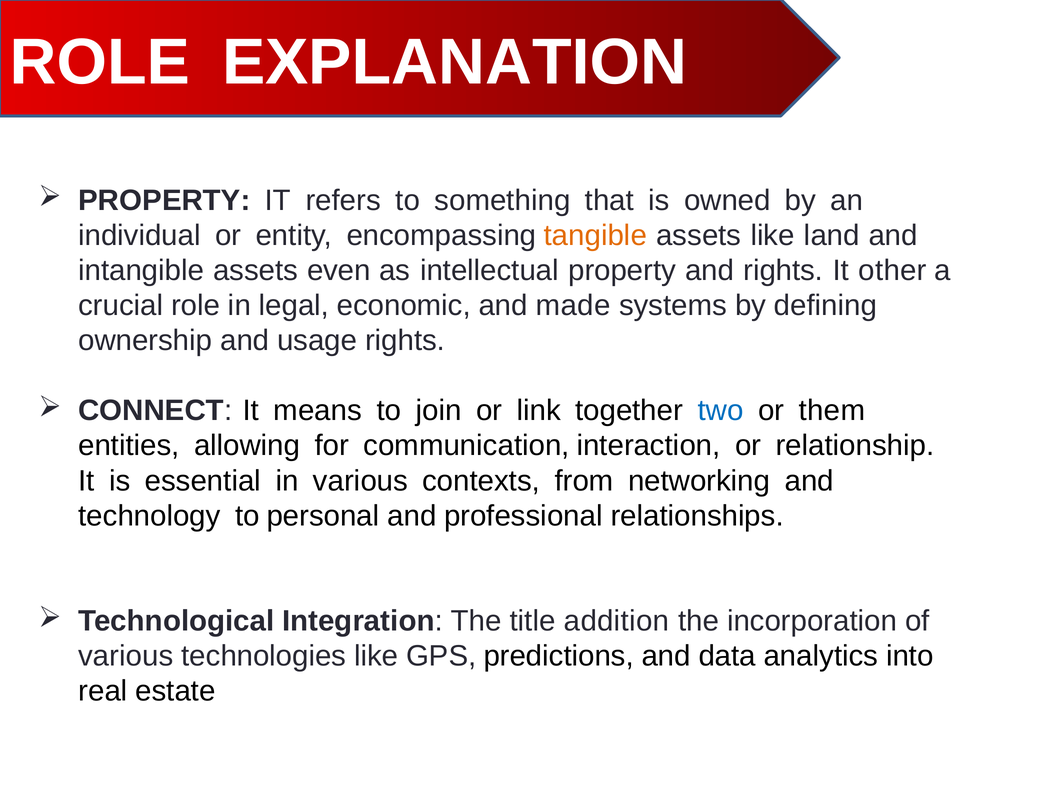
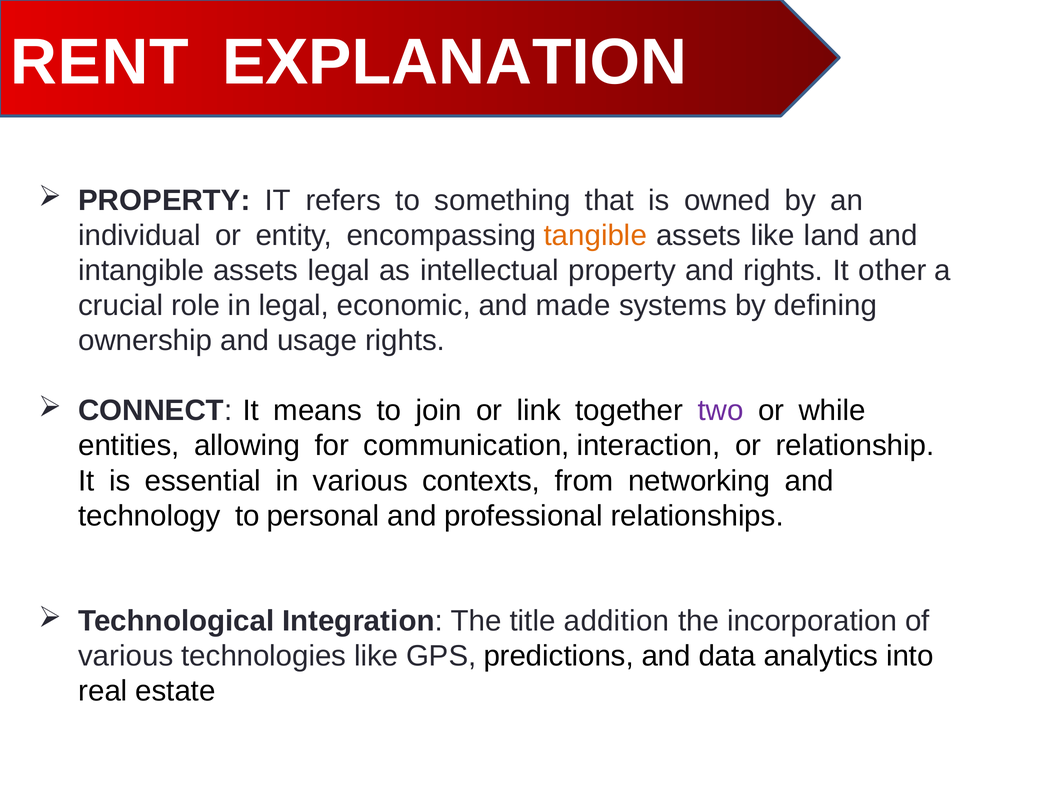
ROLE at (100, 62): ROLE -> RENT
assets even: even -> legal
two colour: blue -> purple
them: them -> while
